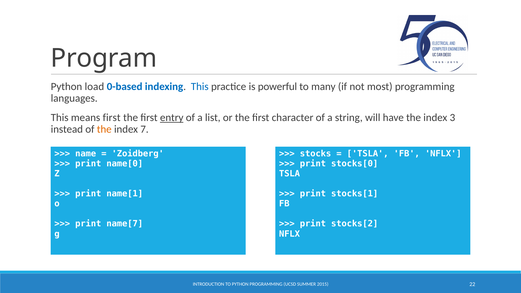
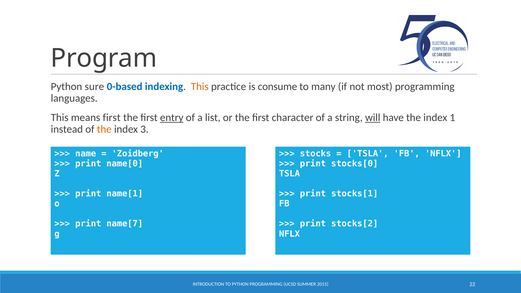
load: load -> sure
This at (200, 87) colour: blue -> orange
powerful: powerful -> consume
will underline: none -> present
3: 3 -> 1
7: 7 -> 3
